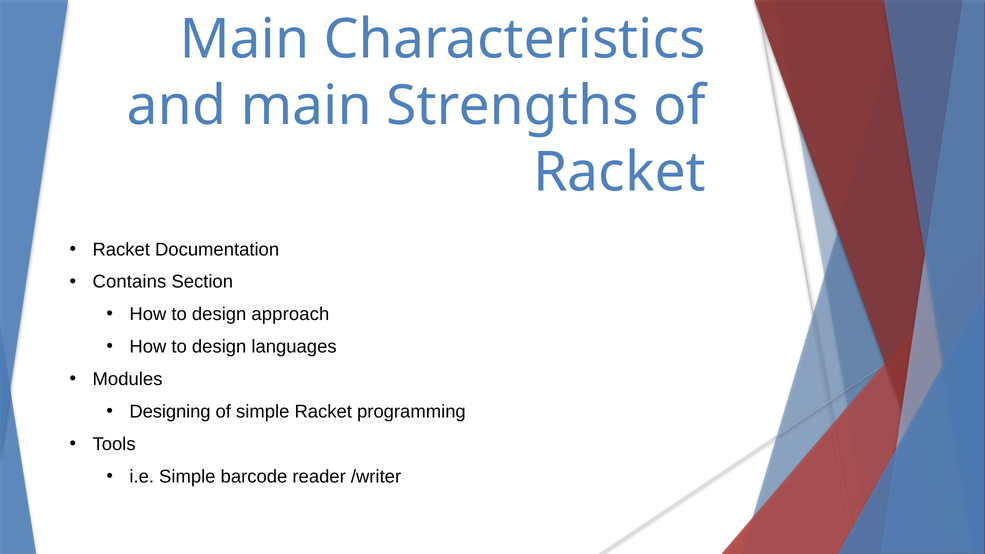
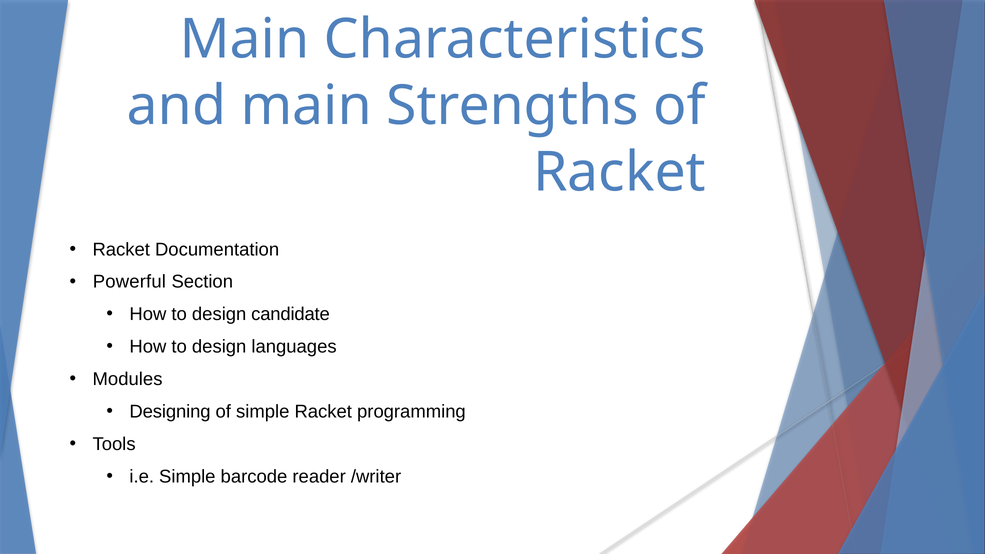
Contains: Contains -> Powerful
approach: approach -> candidate
